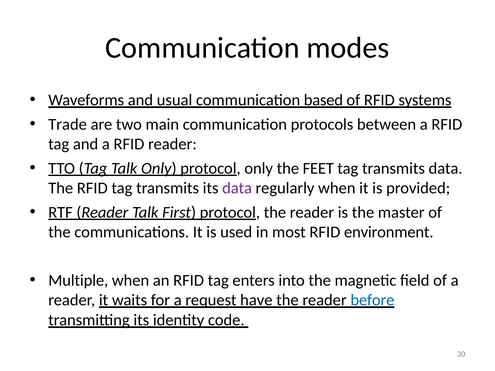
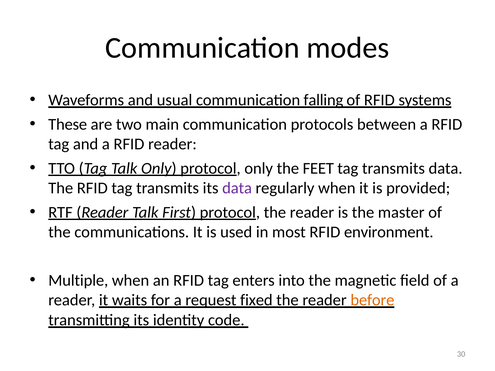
based: based -> falling
Trade: Trade -> These
have: have -> fixed
before colour: blue -> orange
